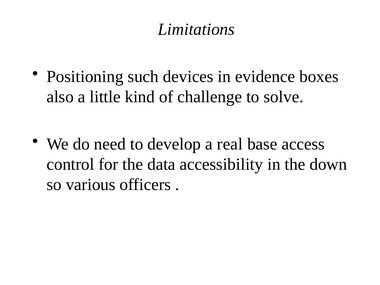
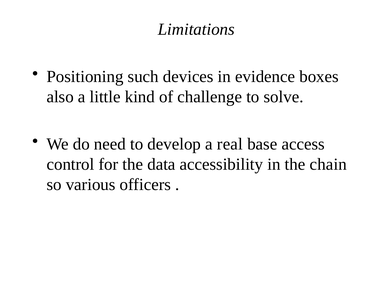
down: down -> chain
